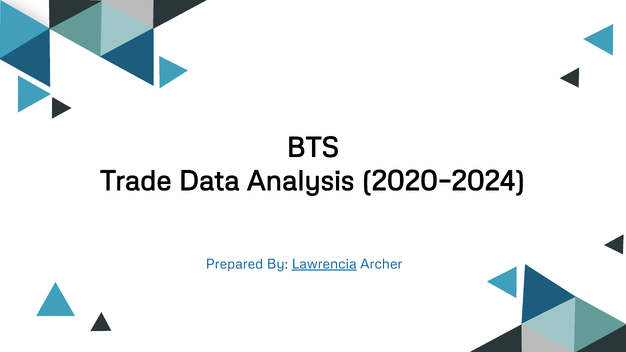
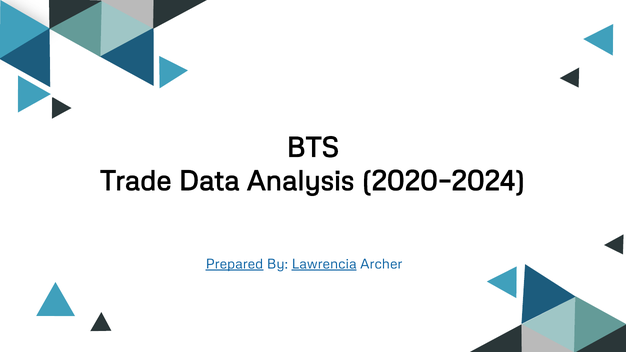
Prepared underline: none -> present
